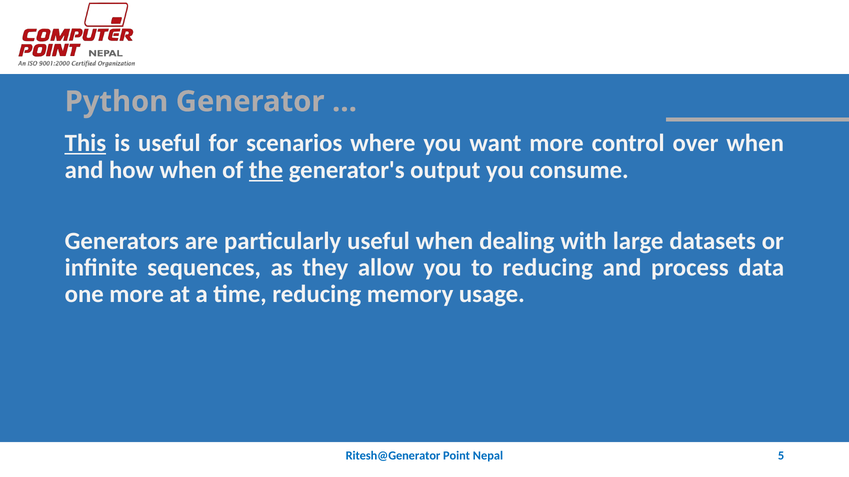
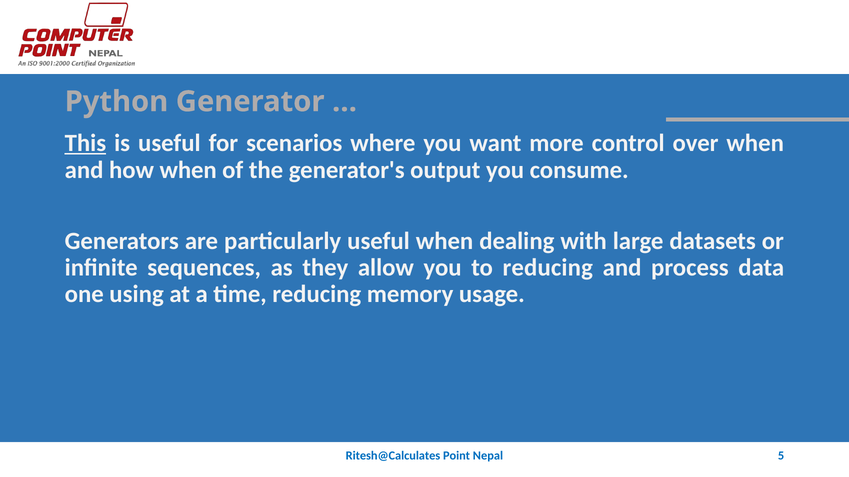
the underline: present -> none
one more: more -> using
Ritesh@Generator: Ritesh@Generator -> Ritesh@Calculates
